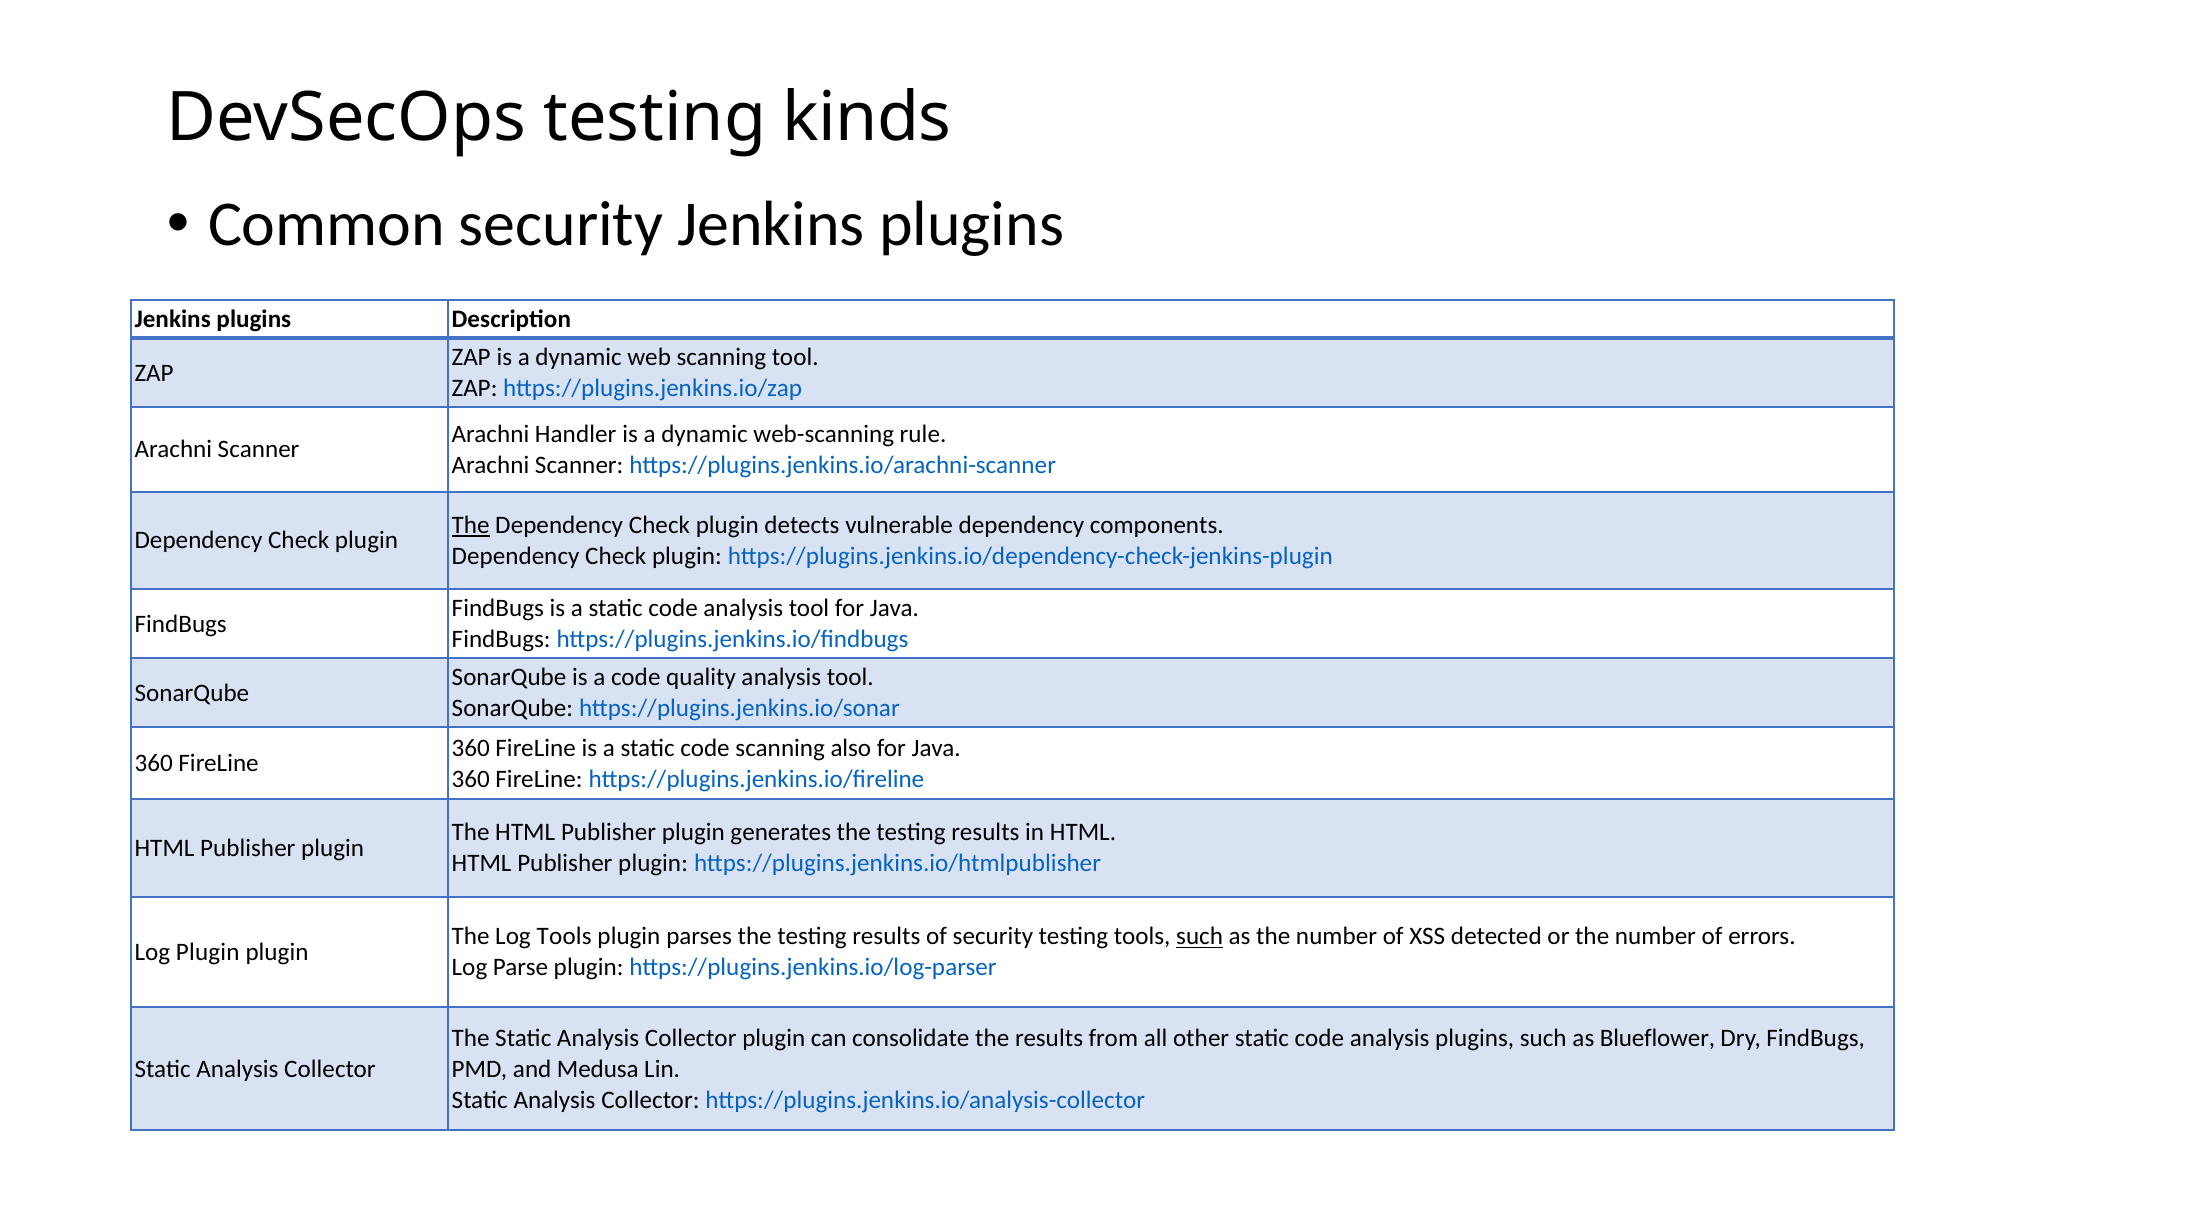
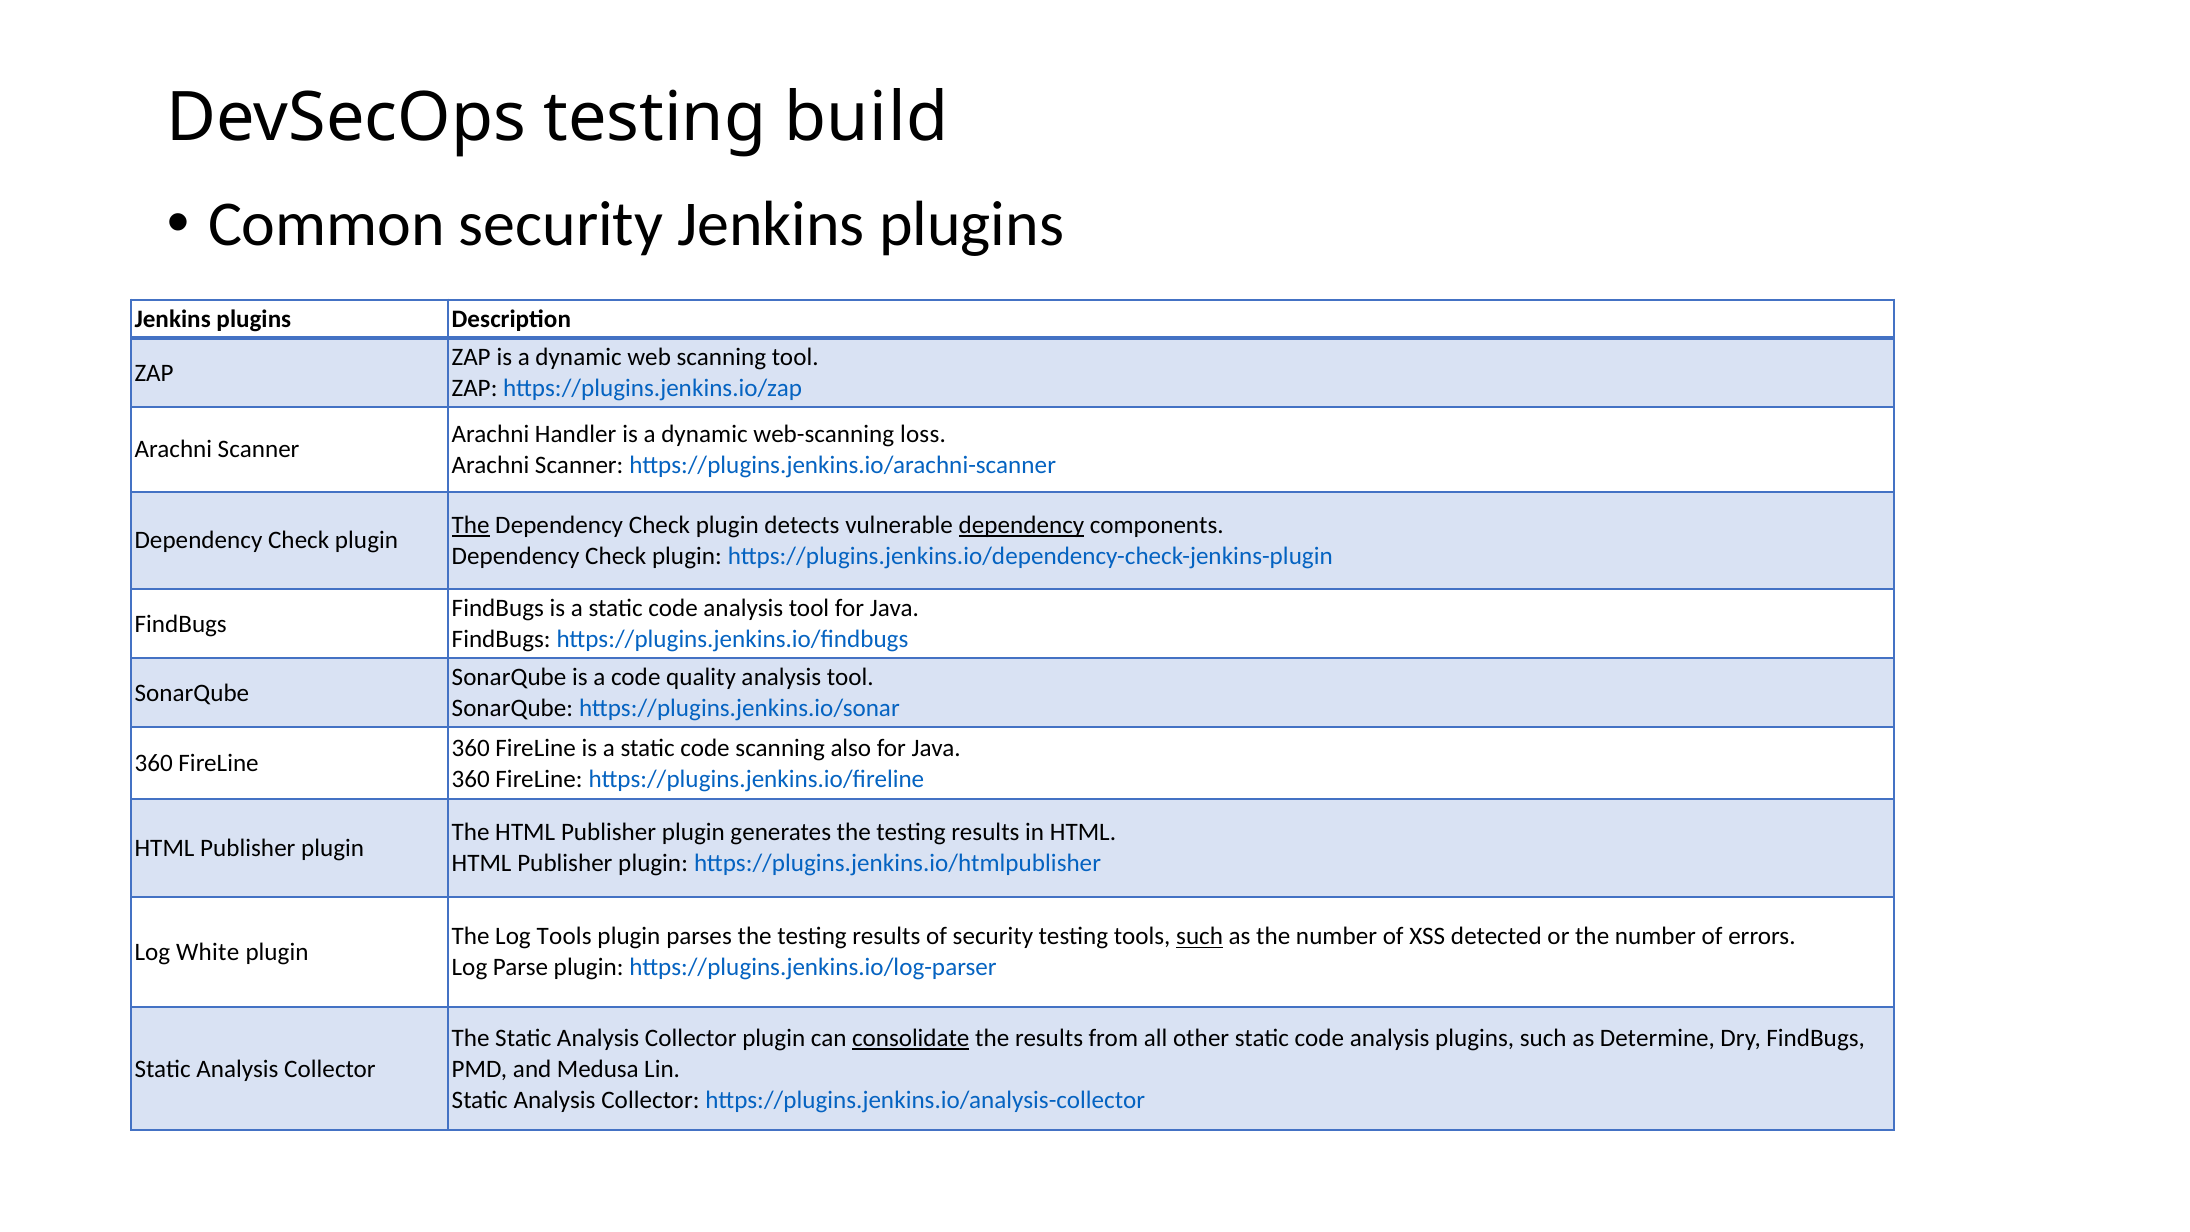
kinds: kinds -> build
rule: rule -> loss
dependency at (1022, 525) underline: none -> present
Log Plugin: Plugin -> White
consolidate underline: none -> present
Blueflower: Blueflower -> Determine
